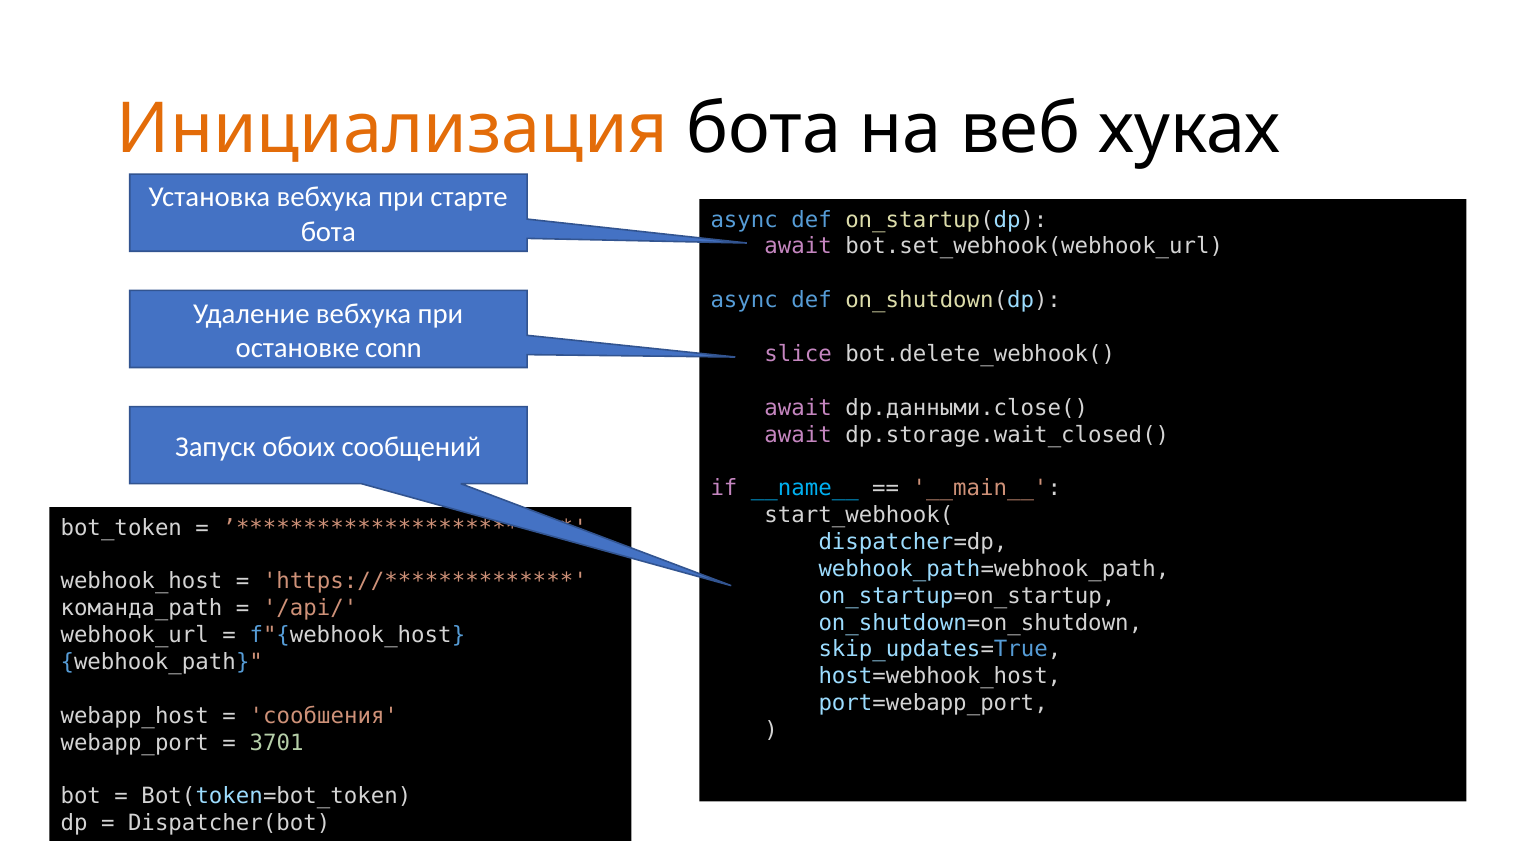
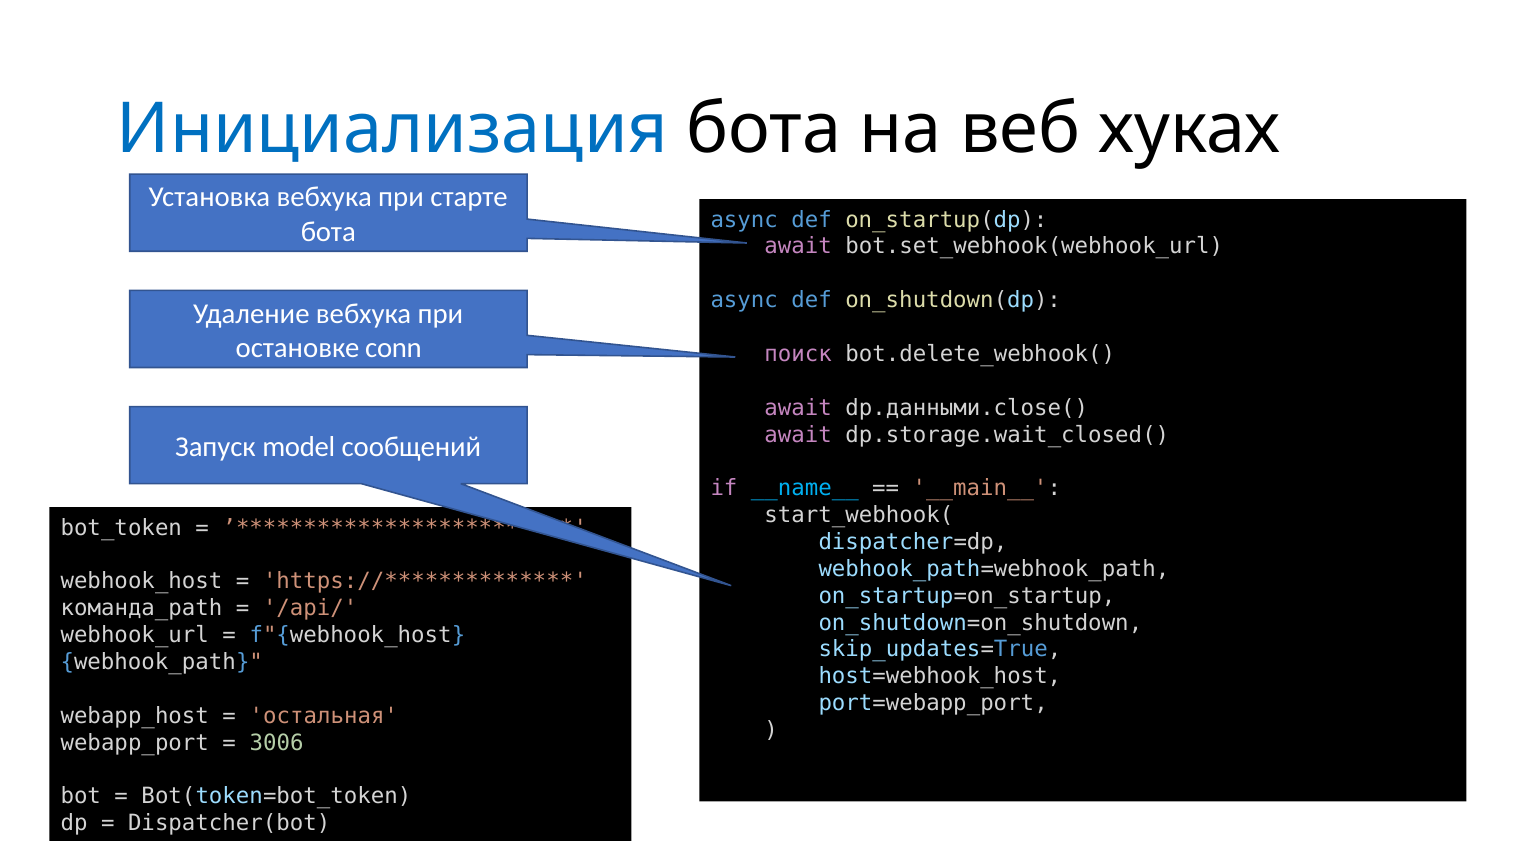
Инициализация colour: orange -> blue
slice: slice -> поиск
обоих: обоих -> model
сообшения: сообшения -> остальная
3701: 3701 -> 3006
